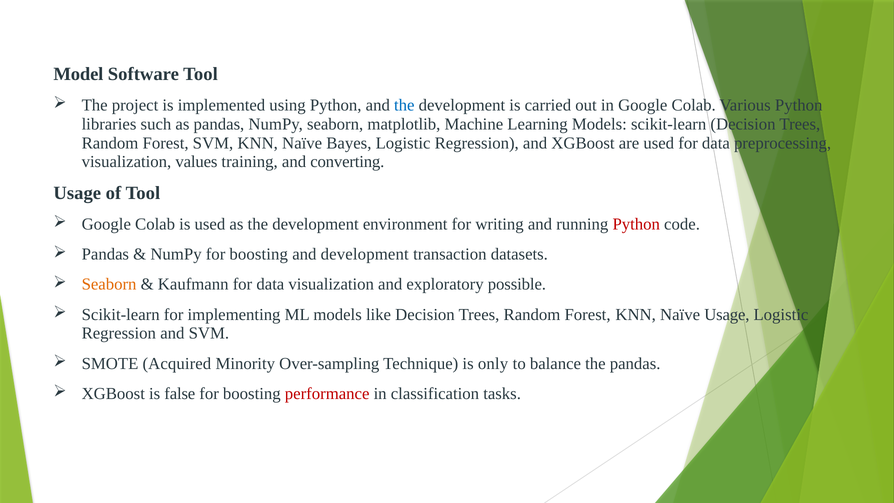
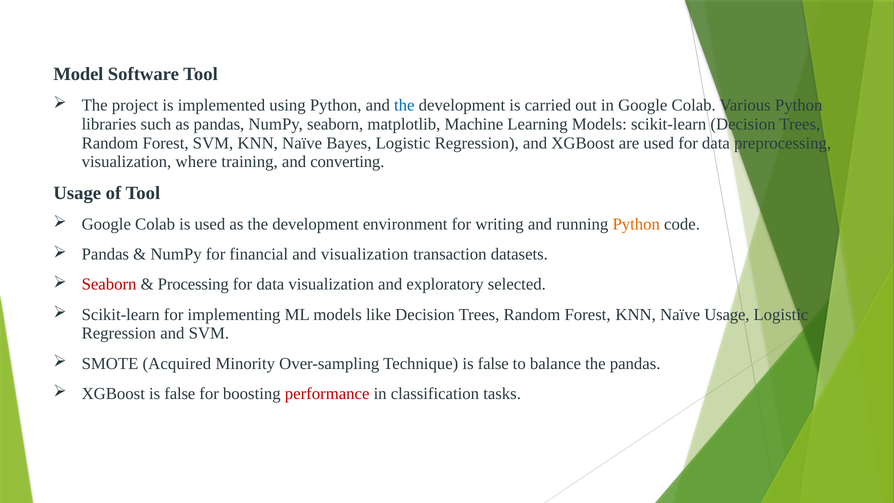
values: values -> where
Python at (636, 224) colour: red -> orange
NumPy for boosting: boosting -> financial
and development: development -> visualization
Seaborn at (109, 284) colour: orange -> red
Kaufmann: Kaufmann -> Processing
possible: possible -> selected
Technique is only: only -> false
